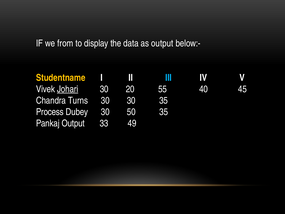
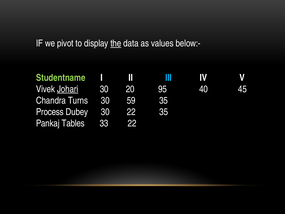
from: from -> pivot
the underline: none -> present
as output: output -> values
Studentname colour: yellow -> light green
55: 55 -> 95
30 30: 30 -> 59
30 50: 50 -> 22
Pankaj Output: Output -> Tables
33 49: 49 -> 22
